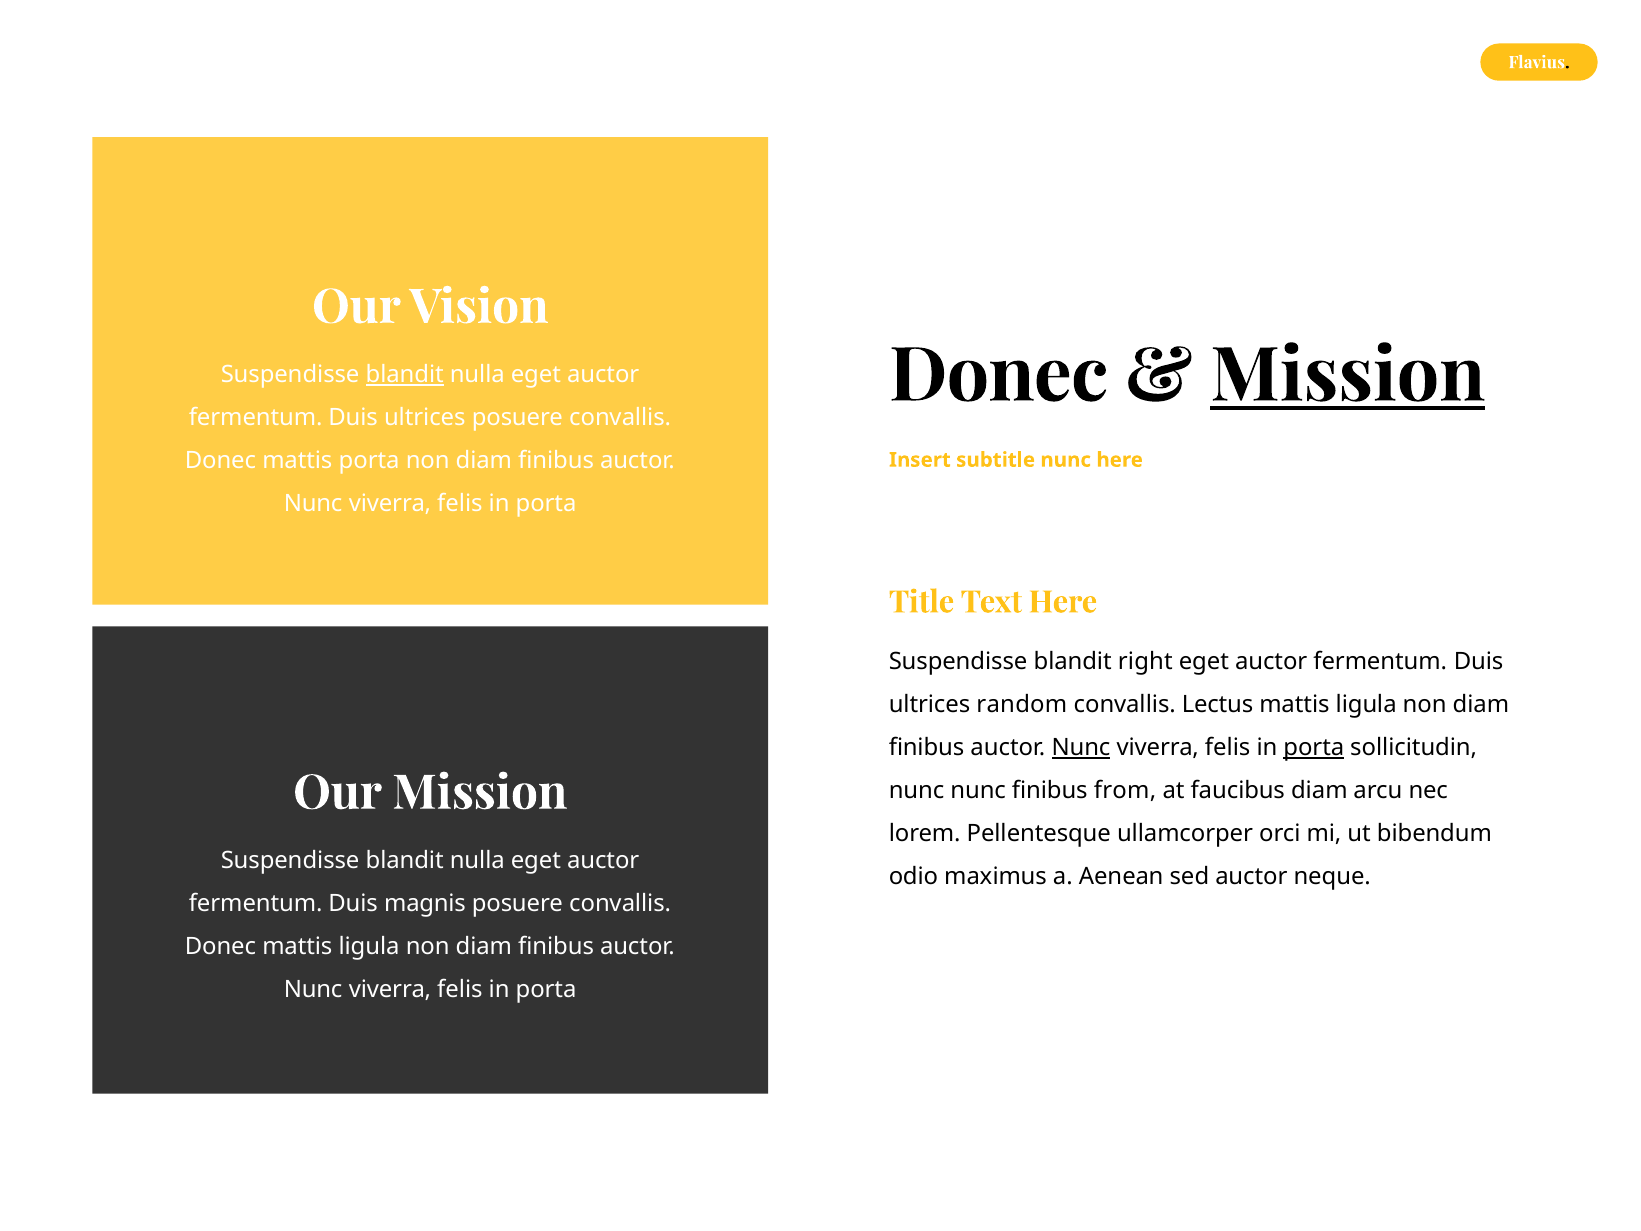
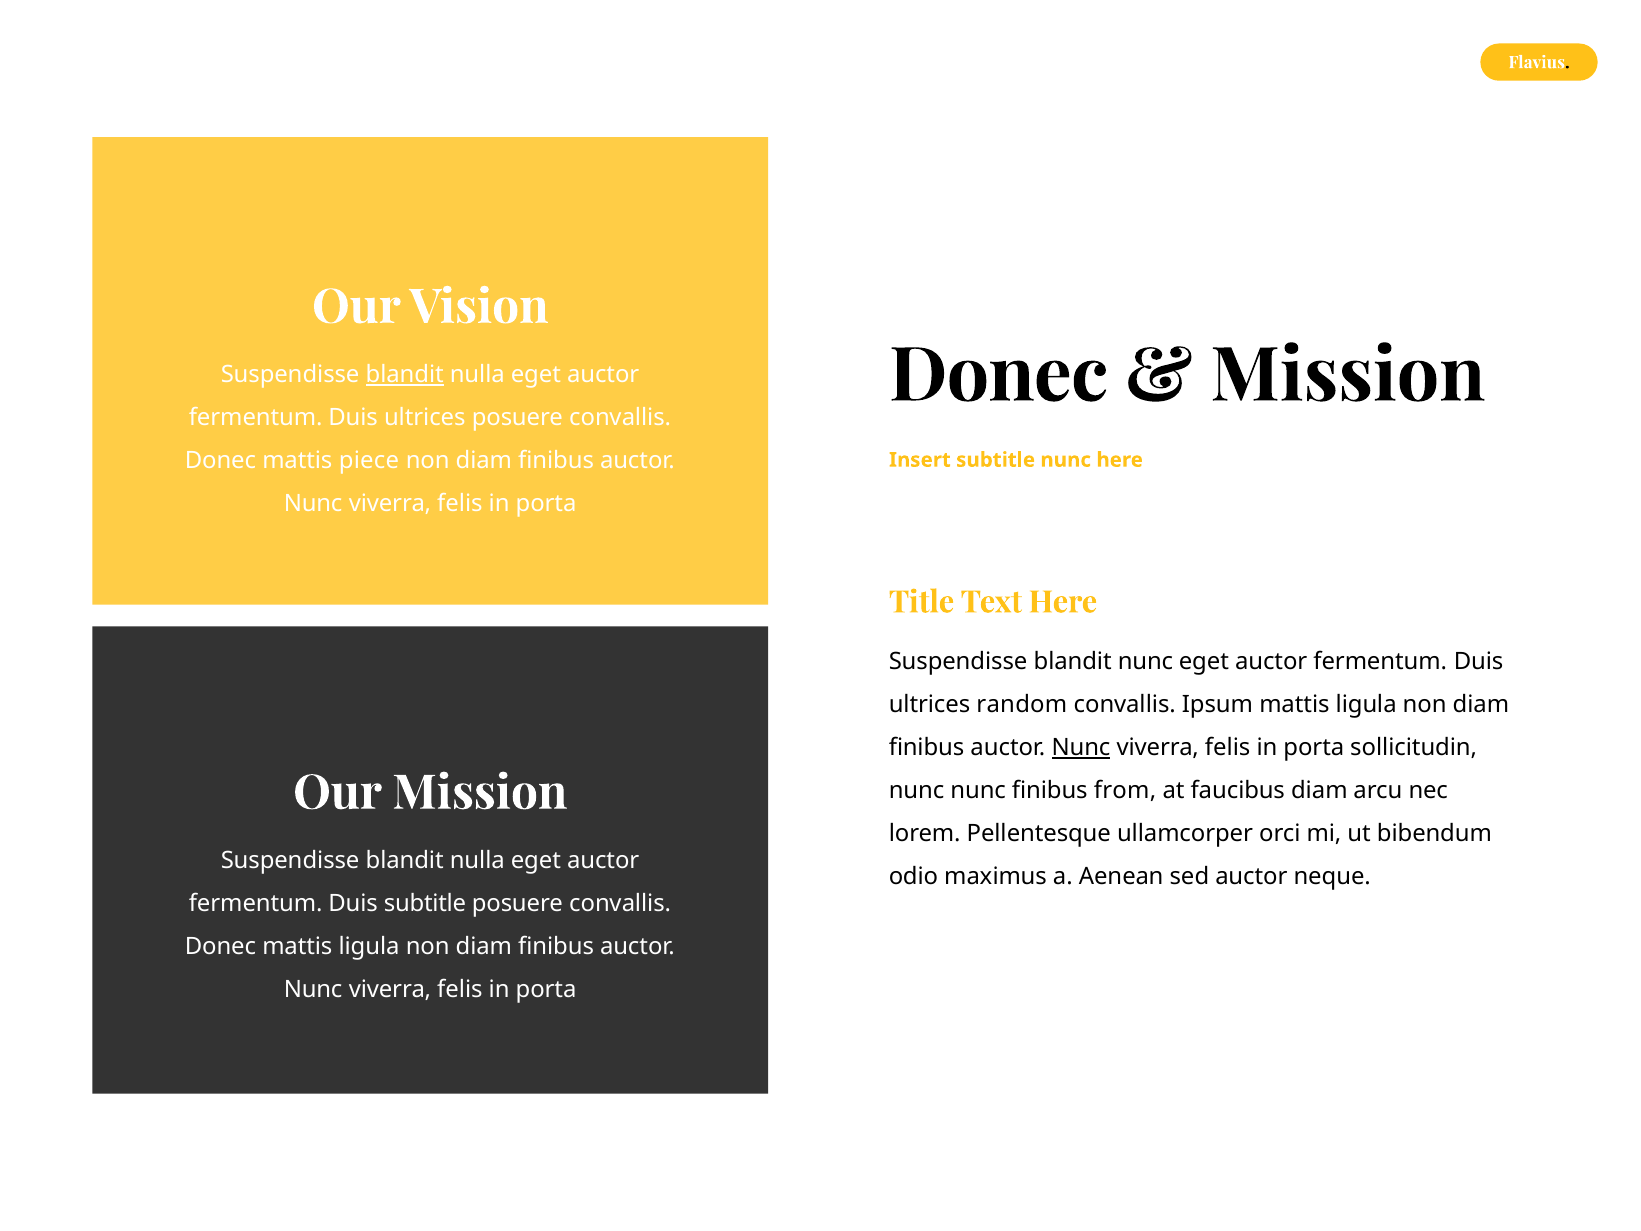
Mission at (1348, 376) underline: present -> none
mattis porta: porta -> piece
blandit right: right -> nunc
Lectus: Lectus -> Ipsum
porta at (1314, 748) underline: present -> none
Duis magnis: magnis -> subtitle
